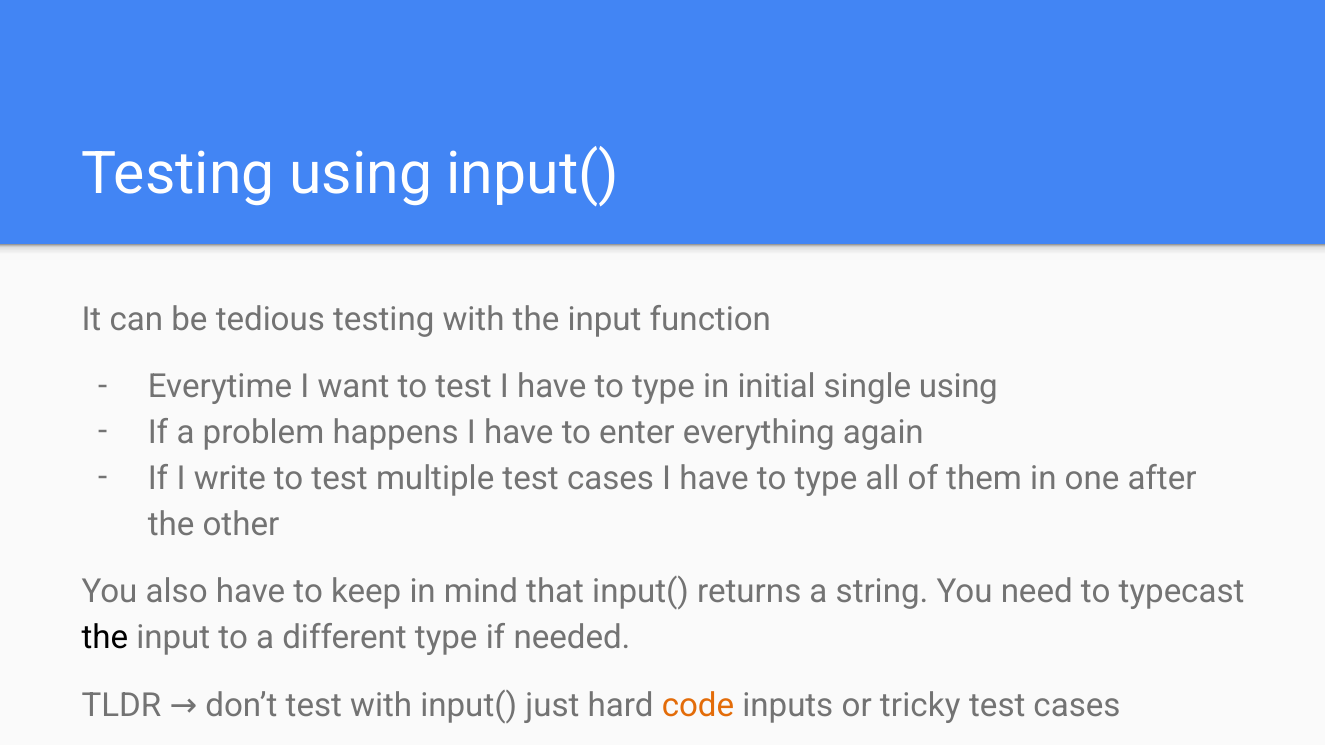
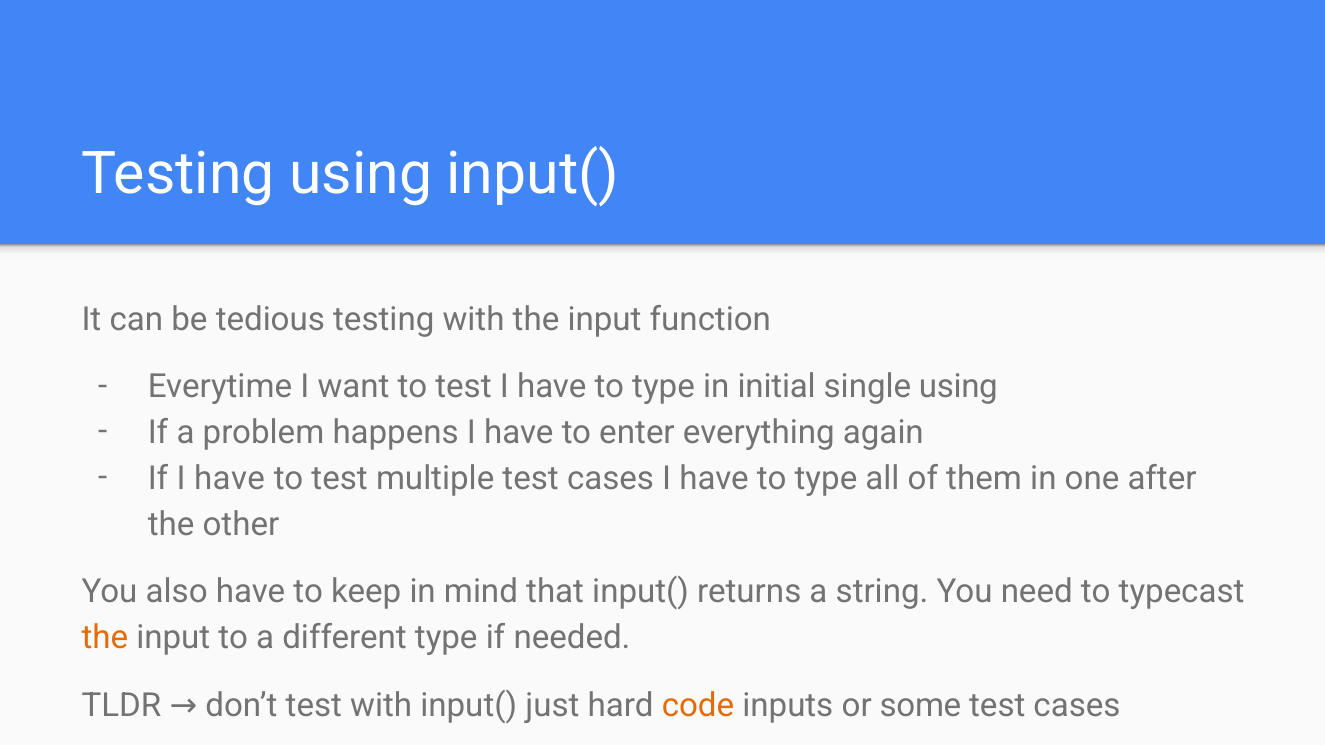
If I write: write -> have
the at (105, 638) colour: black -> orange
tricky: tricky -> some
